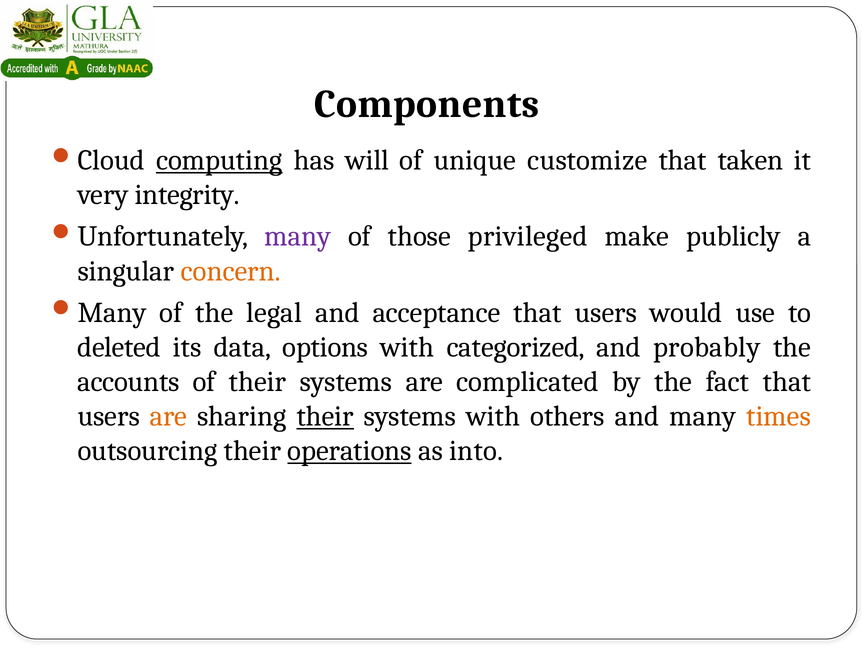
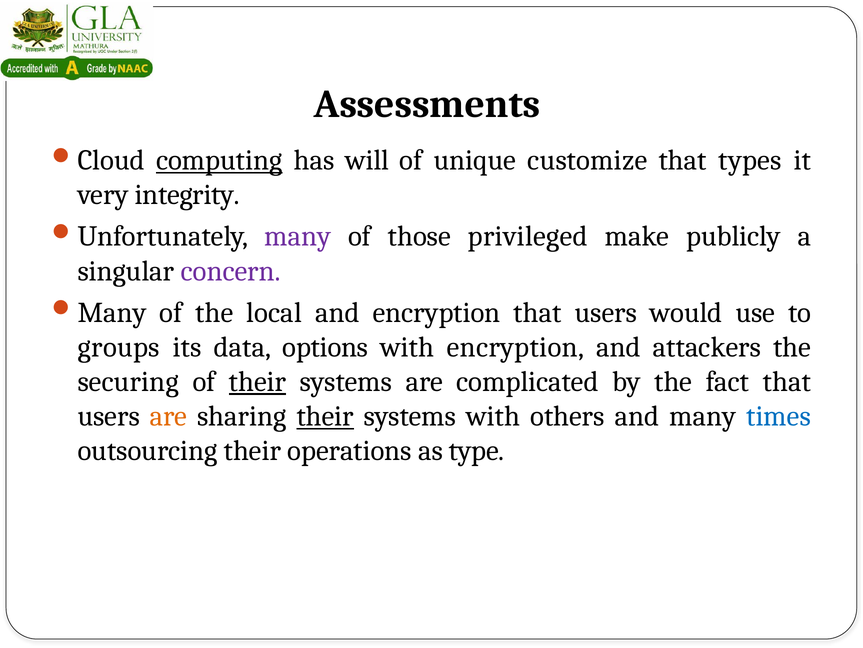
Components: Components -> Assessments
taken: taken -> types
concern colour: orange -> purple
legal: legal -> local
and acceptance: acceptance -> encryption
deleted: deleted -> groups
with categorized: categorized -> encryption
probably: probably -> attackers
accounts: accounts -> securing
their at (258, 381) underline: none -> present
times colour: orange -> blue
operations underline: present -> none
into: into -> type
